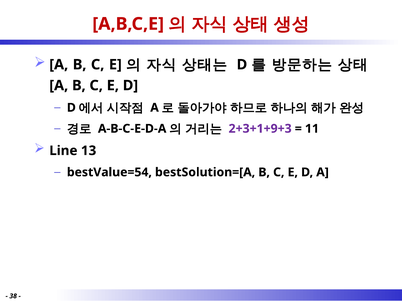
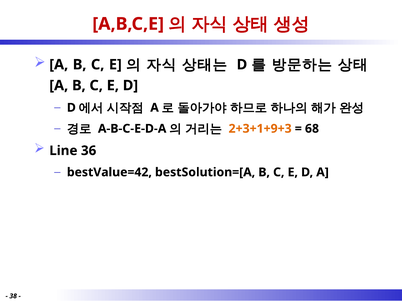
2+3+1+9+3 colour: purple -> orange
11: 11 -> 68
13: 13 -> 36
bestValue=54: bestValue=54 -> bestValue=42
